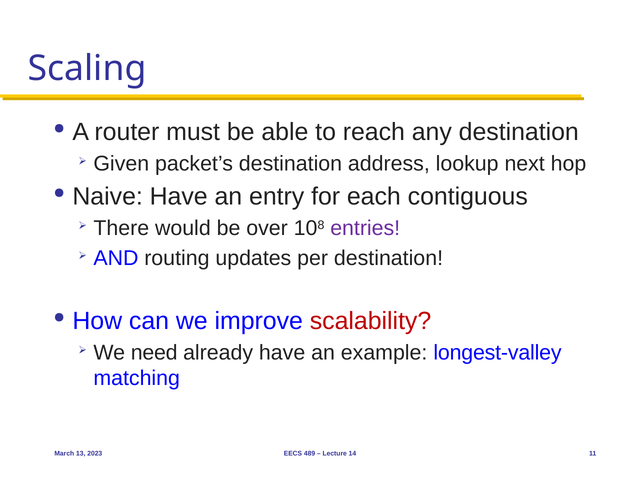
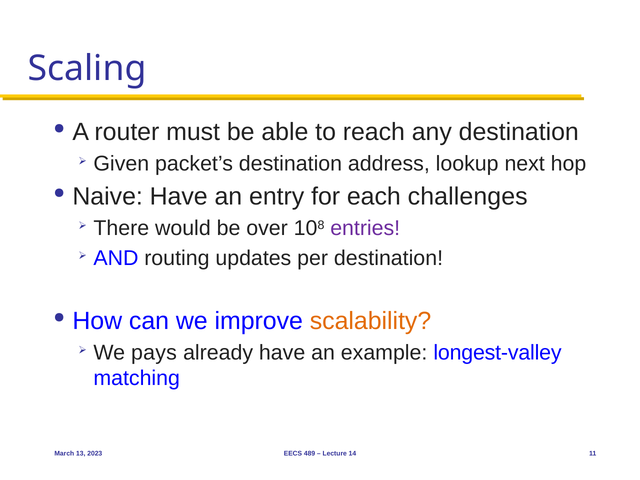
contiguous: contiguous -> challenges
scalability colour: red -> orange
need: need -> pays
